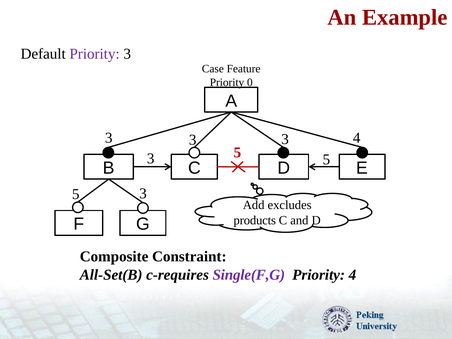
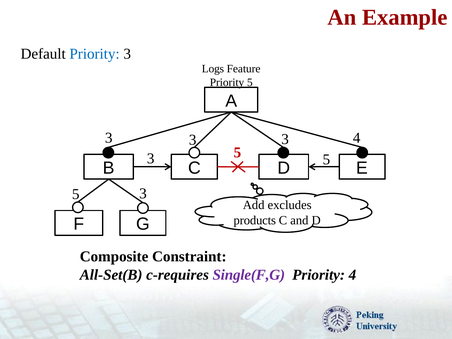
Priority at (95, 54) colour: purple -> blue
Case: Case -> Logs
Priority 0: 0 -> 5
